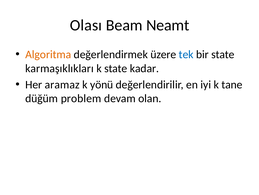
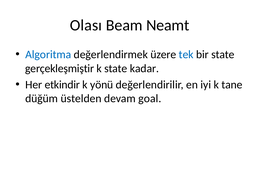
Algoritma colour: orange -> blue
karmaşıklıkları: karmaşıklıkları -> gerçekleşmiştir
aramaz: aramaz -> etkindir
problem: problem -> üstelden
olan: olan -> goal
